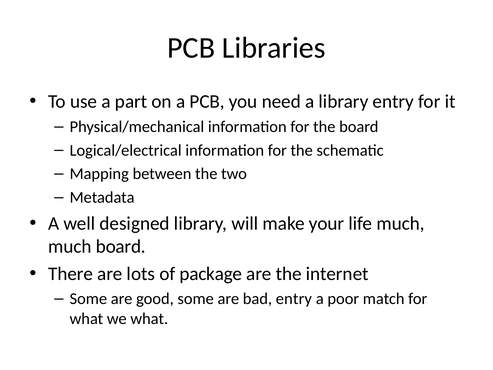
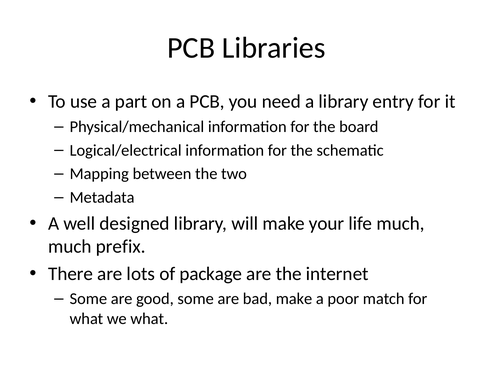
much board: board -> prefix
bad entry: entry -> make
